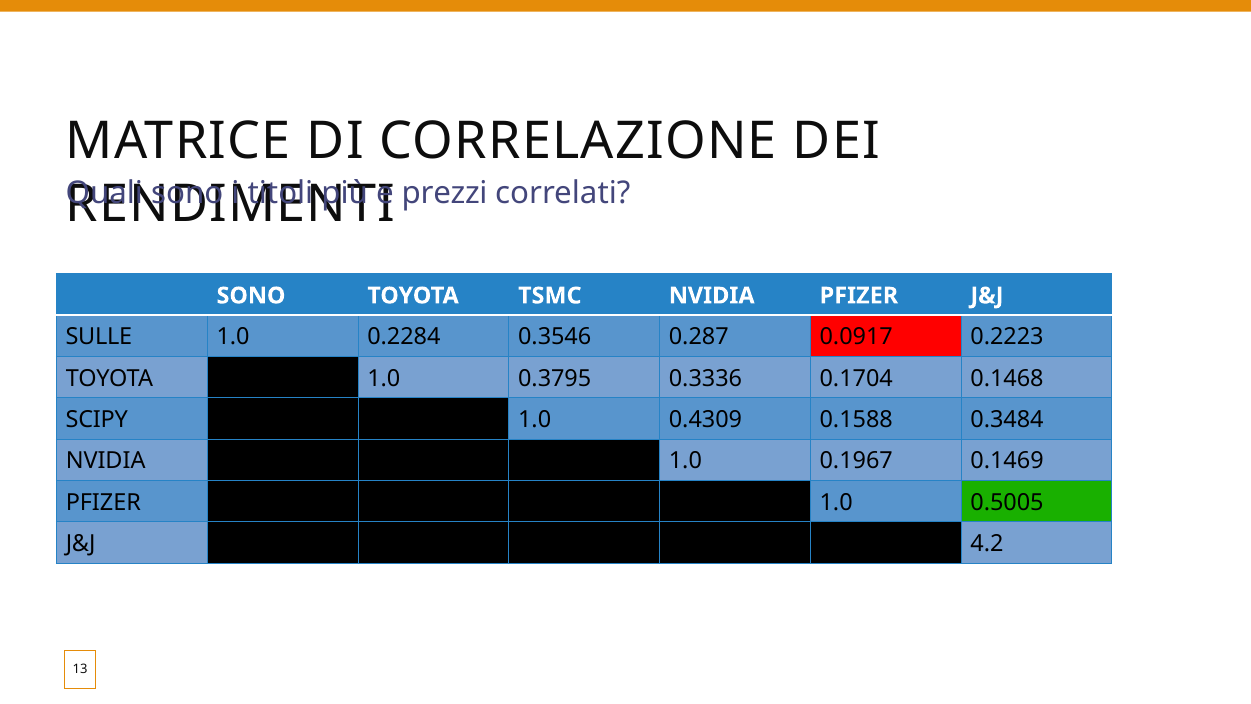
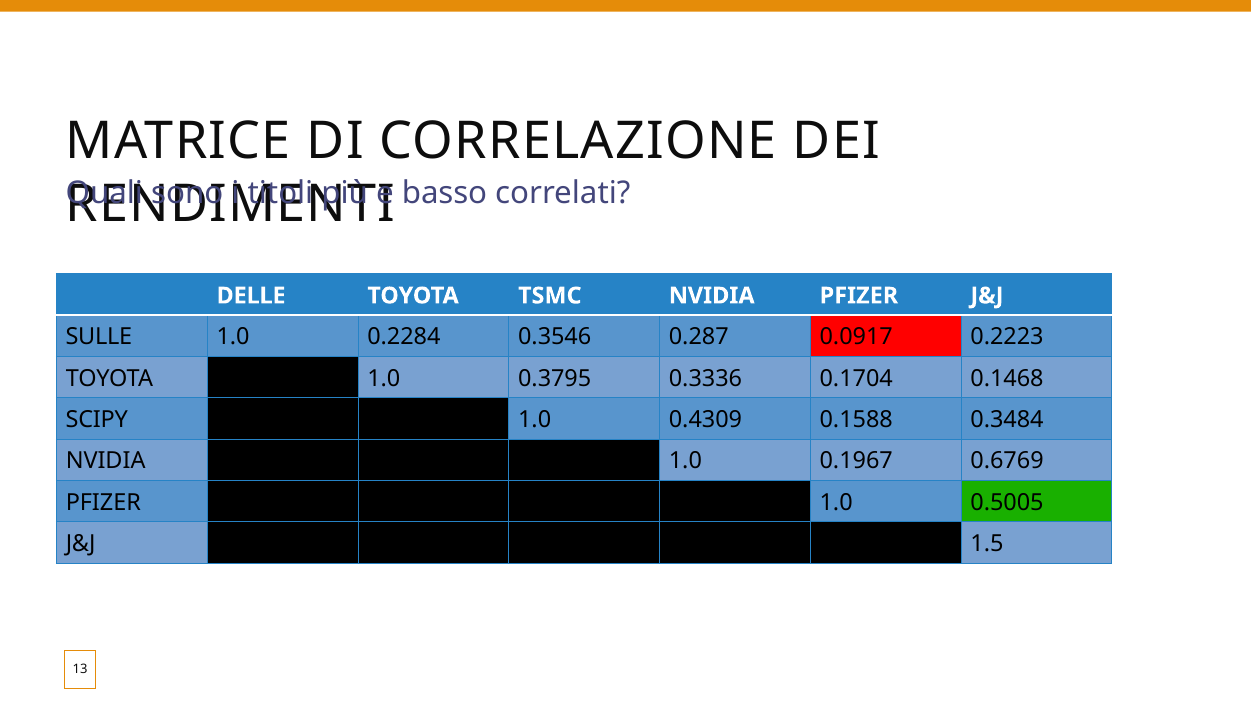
prezzi: prezzi -> basso
SONO at (251, 296): SONO -> DELLE
0.1469: 0.1469 -> 0.6769
4.2: 4.2 -> 1.5
